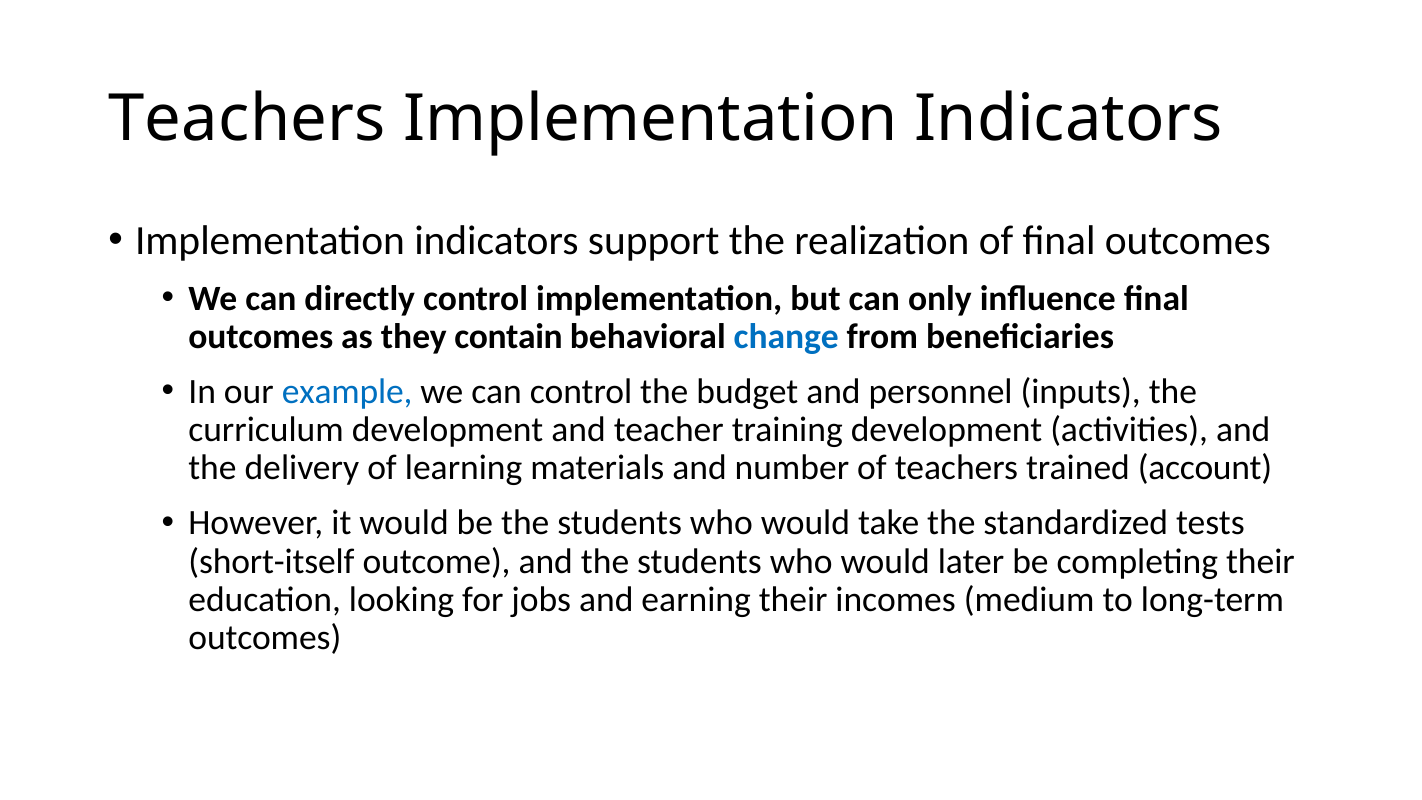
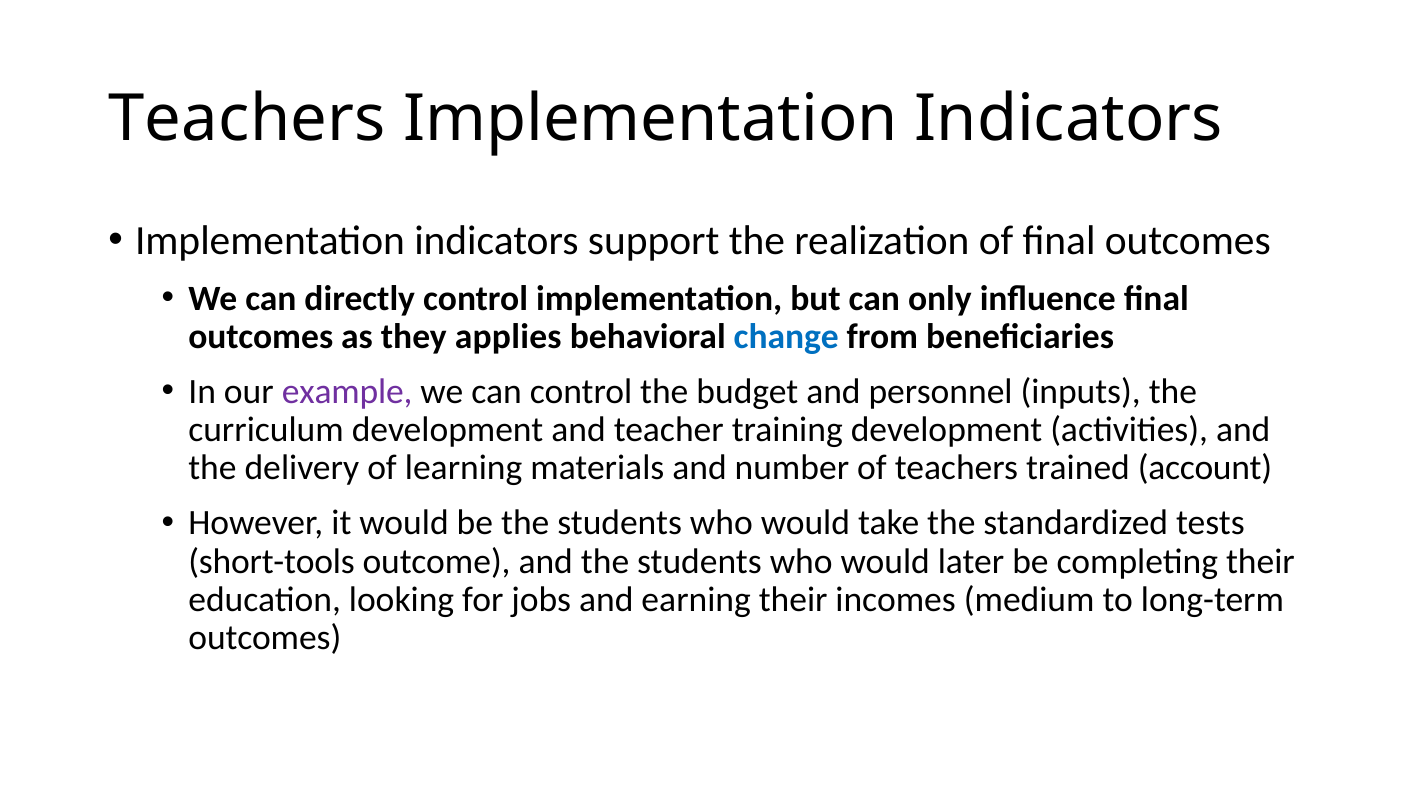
contain: contain -> applies
example colour: blue -> purple
short-itself: short-itself -> short-tools
